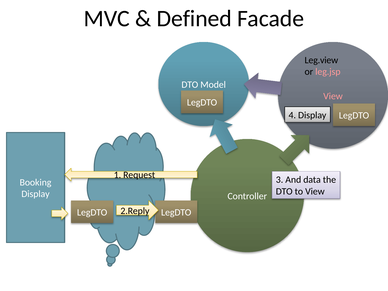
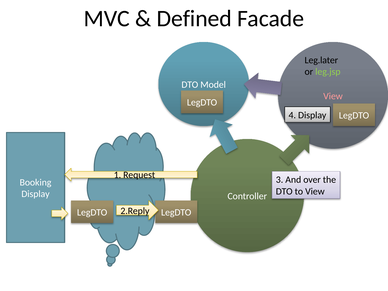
Leg.view: Leg.view -> Leg.later
leg.jsp colour: pink -> light green
data: data -> over
